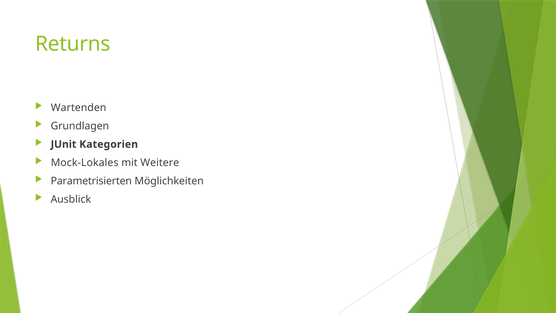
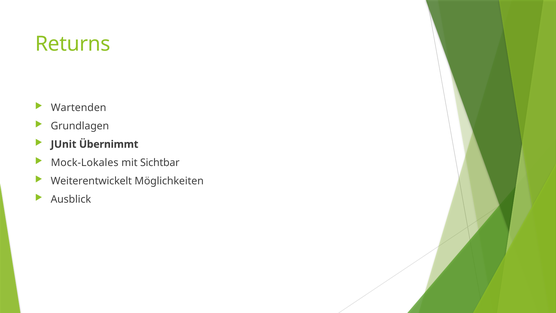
Kategorien: Kategorien -> Übernimmt
Weitere: Weitere -> Sichtbar
Parametrisierten: Parametrisierten -> Weiterentwickelt
